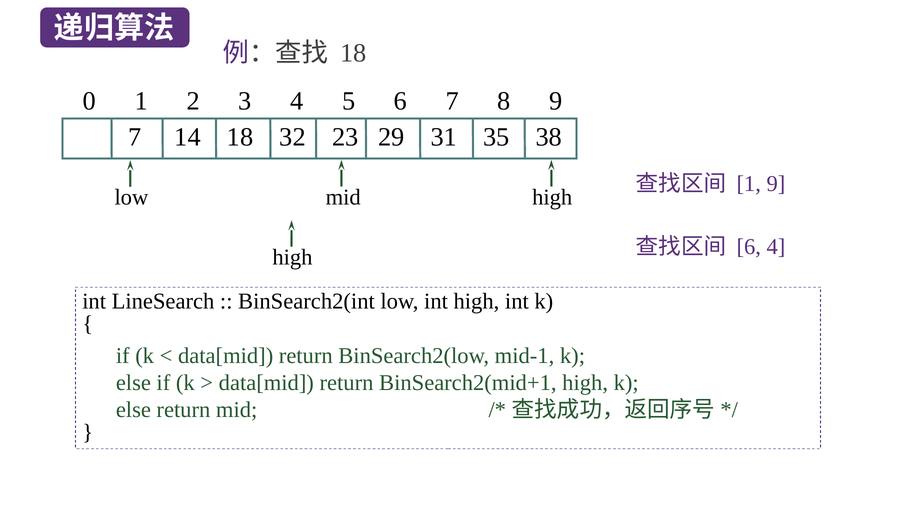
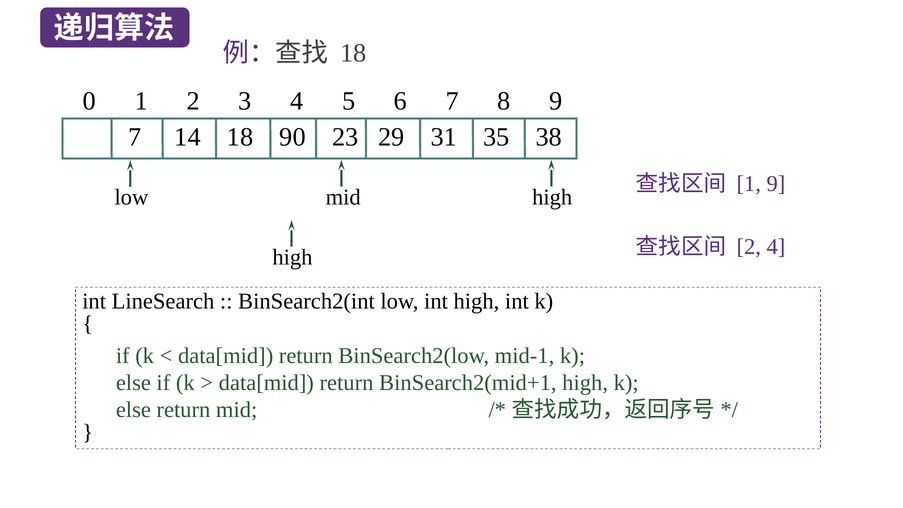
32: 32 -> 90
6 at (749, 247): 6 -> 2
